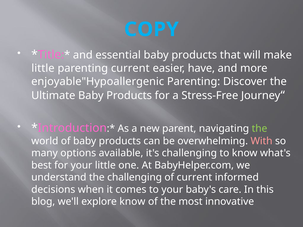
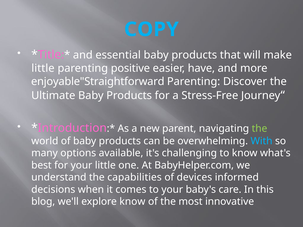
parenting current: current -> positive
enjoyable"Hypoallergenic: enjoyable"Hypoallergenic -> enjoyable"Straightforward
With colour: pink -> light blue
the challenging: challenging -> capabilities
of current: current -> devices
